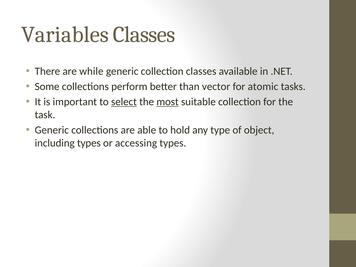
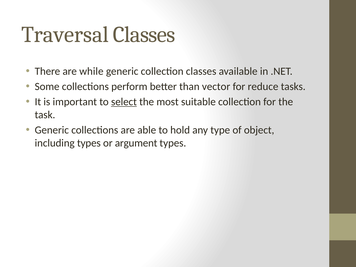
Variables: Variables -> Traversal
atomic: atomic -> reduce
most underline: present -> none
accessing: accessing -> argument
